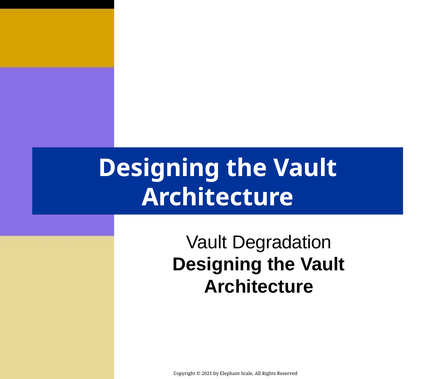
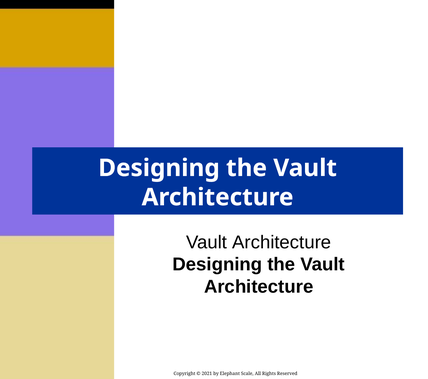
Degradation at (282, 242): Degradation -> Architecture
